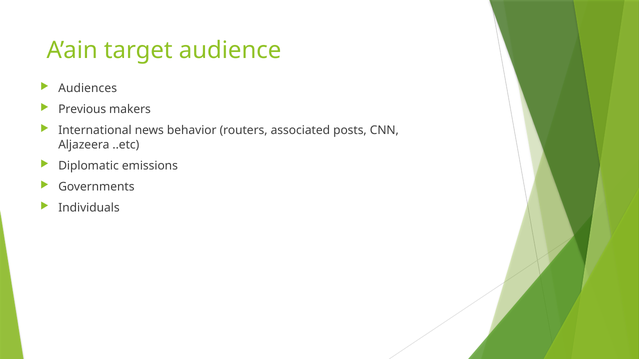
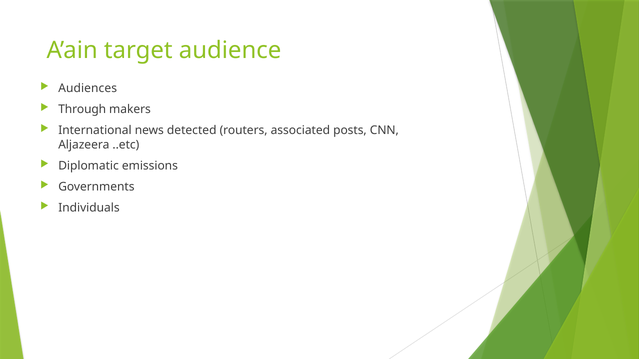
Previous: Previous -> Through
behavior: behavior -> detected
